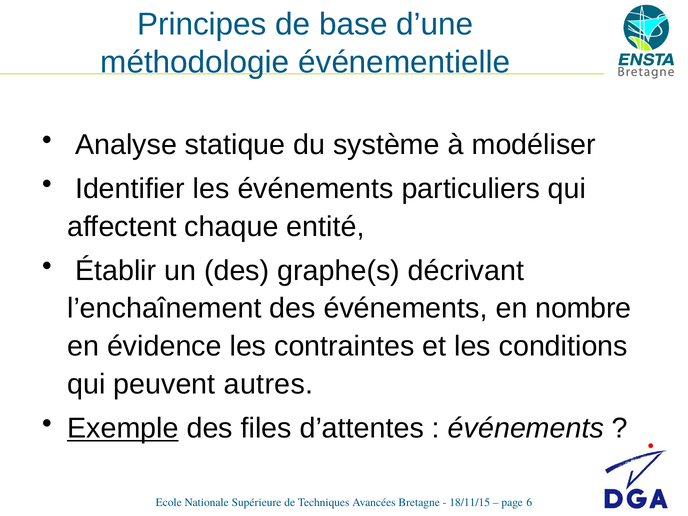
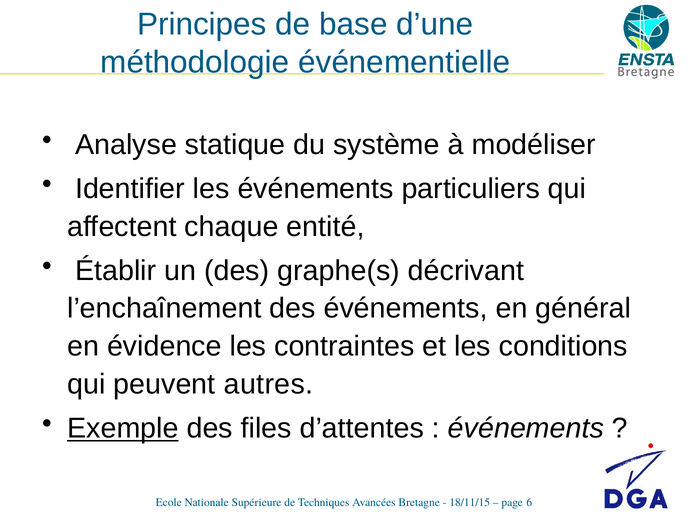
nombre: nombre -> général
